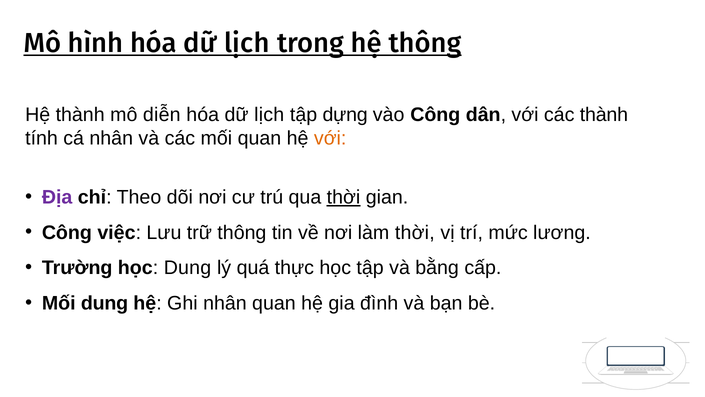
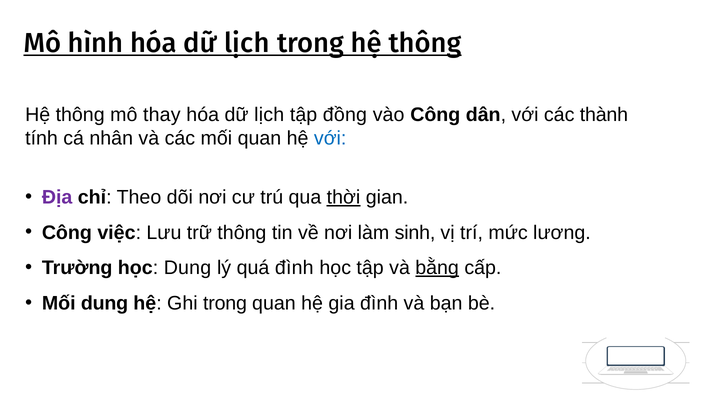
thành at (80, 115): thành -> thông
diễn: diễn -> thay
dựng: dựng -> đồng
với at (330, 138) colour: orange -> blue
làm thời: thời -> sinh
quá thực: thực -> đình
bằng underline: none -> present
Ghi nhân: nhân -> trong
